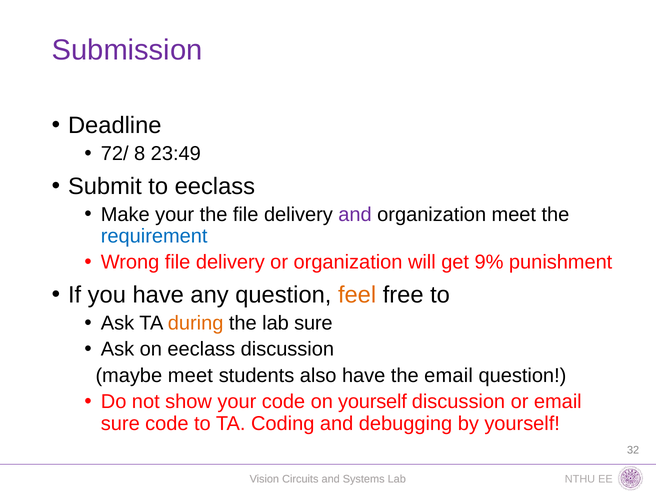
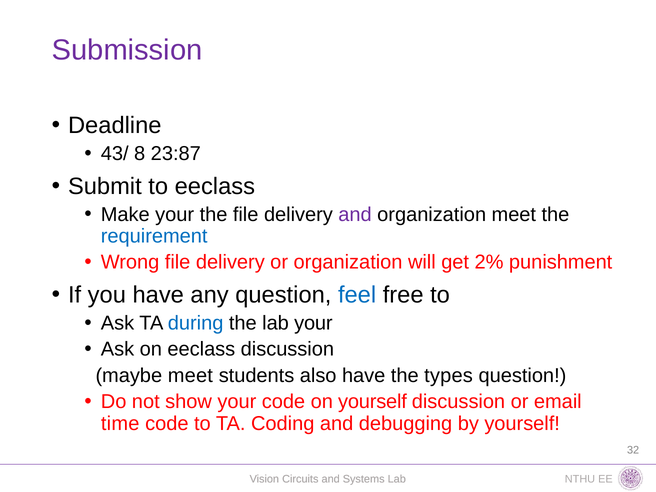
72/: 72/ -> 43/
23:49: 23:49 -> 23:87
9%: 9% -> 2%
feel colour: orange -> blue
during colour: orange -> blue
lab sure: sure -> your
the email: email -> types
sure at (120, 423): sure -> time
